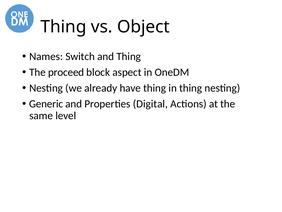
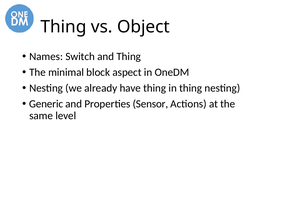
proceed: proceed -> minimal
Digital: Digital -> Sensor
